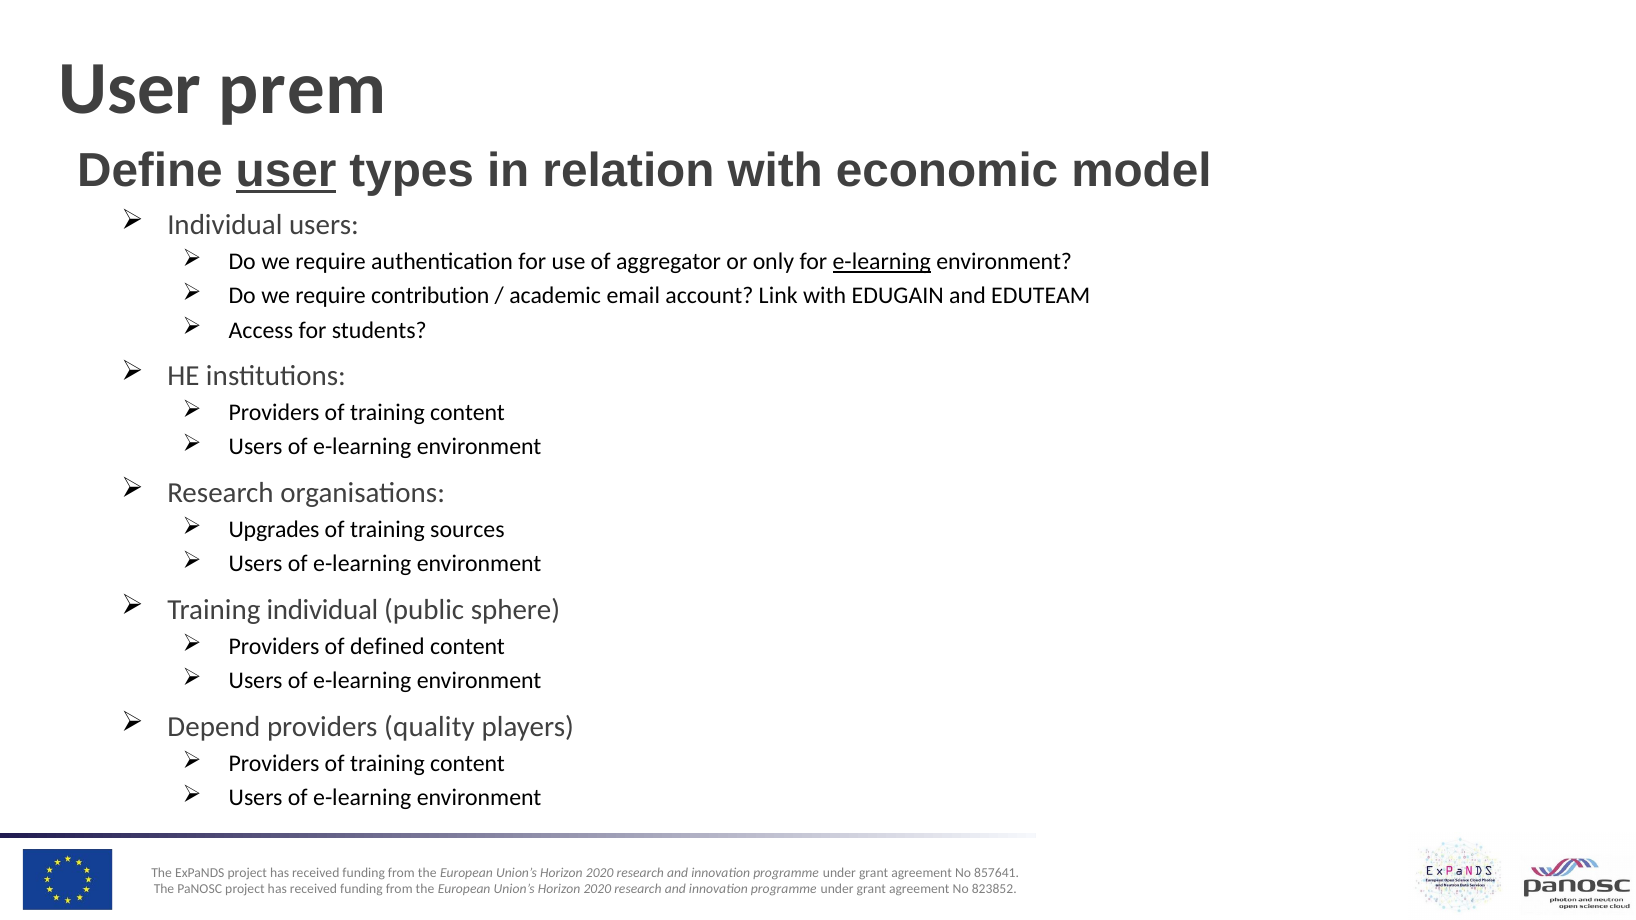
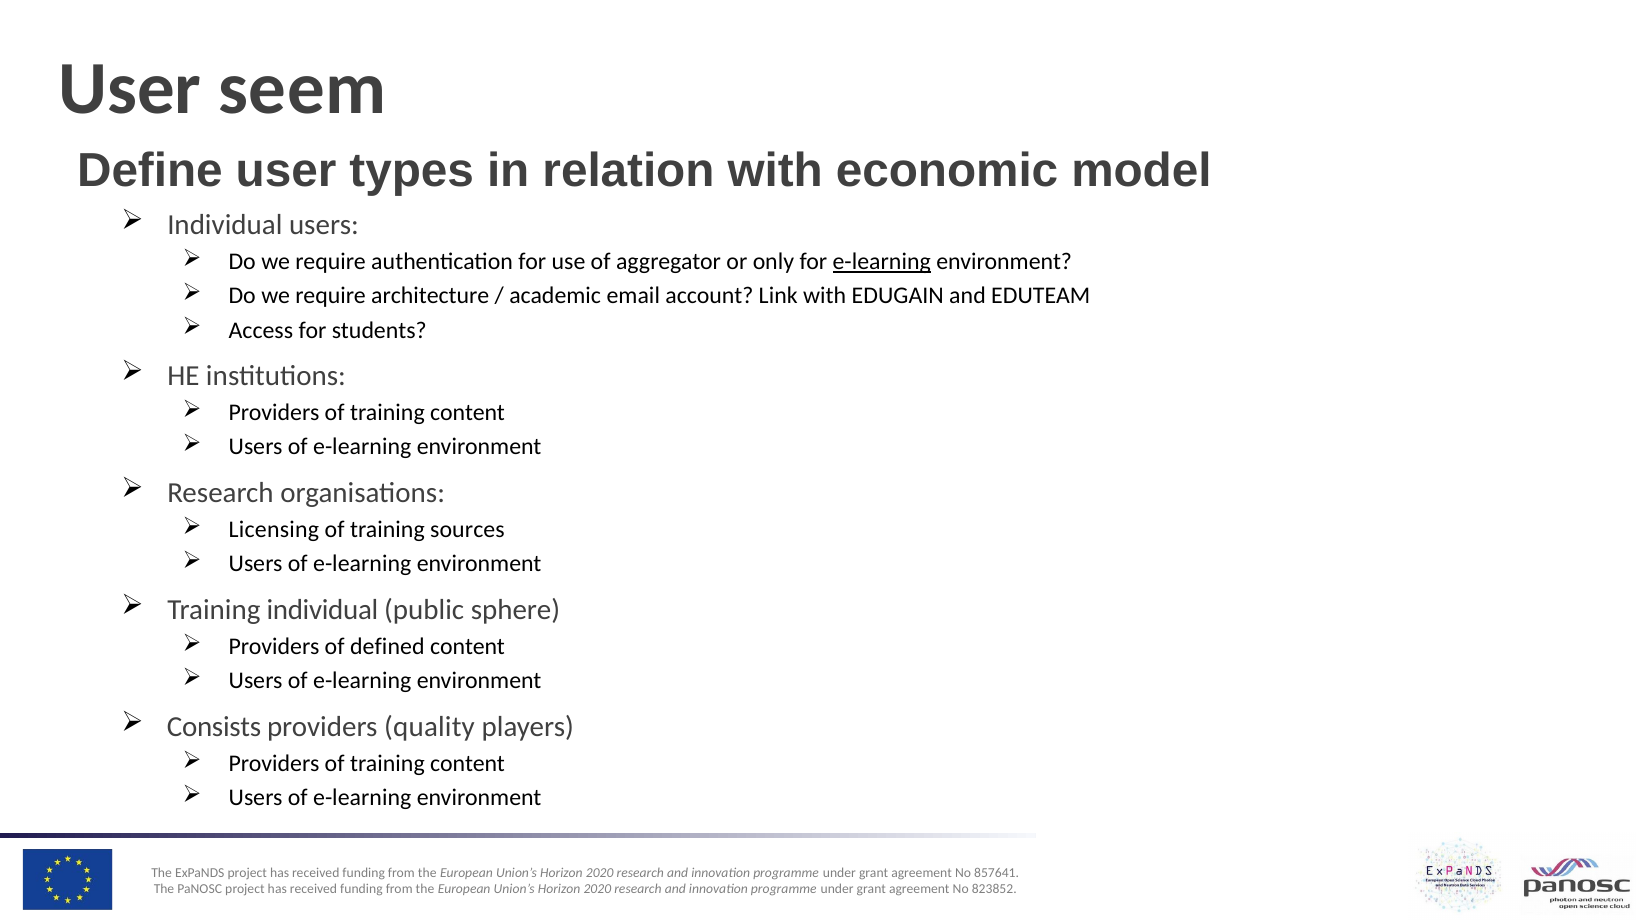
prem: prem -> seem
user at (286, 171) underline: present -> none
contribution: contribution -> architecture
Upgrades: Upgrades -> Licensing
Depend: Depend -> Consists
